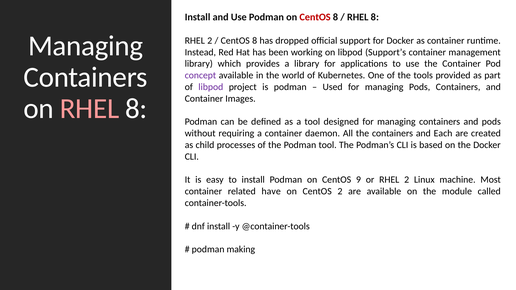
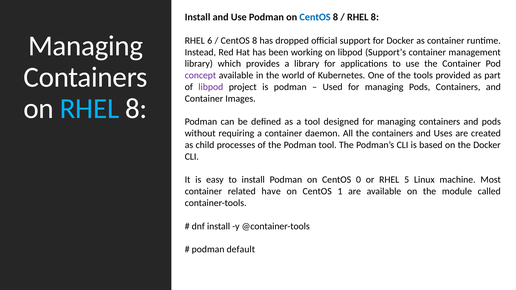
CentOS at (315, 17) colour: red -> blue
2 at (210, 41): 2 -> 6
RHEL at (90, 109) colour: pink -> light blue
Each: Each -> Uses
9: 9 -> 0
or RHEL 2: 2 -> 5
CentOS 2: 2 -> 1
making: making -> default
